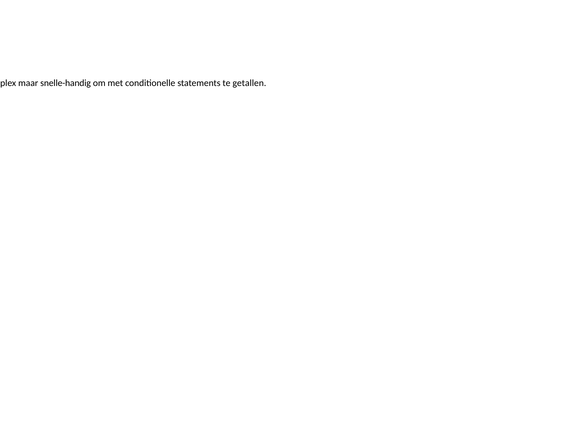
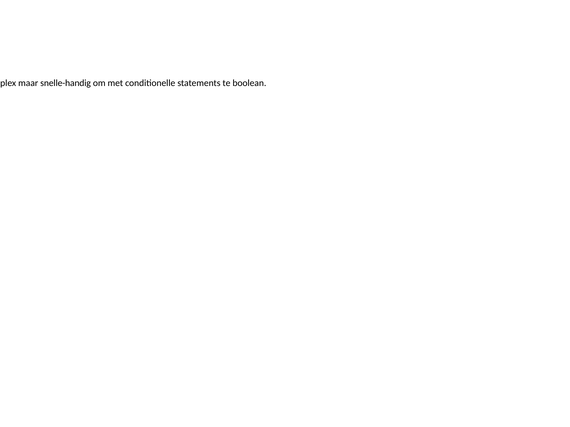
getallen: getallen -> boolean
